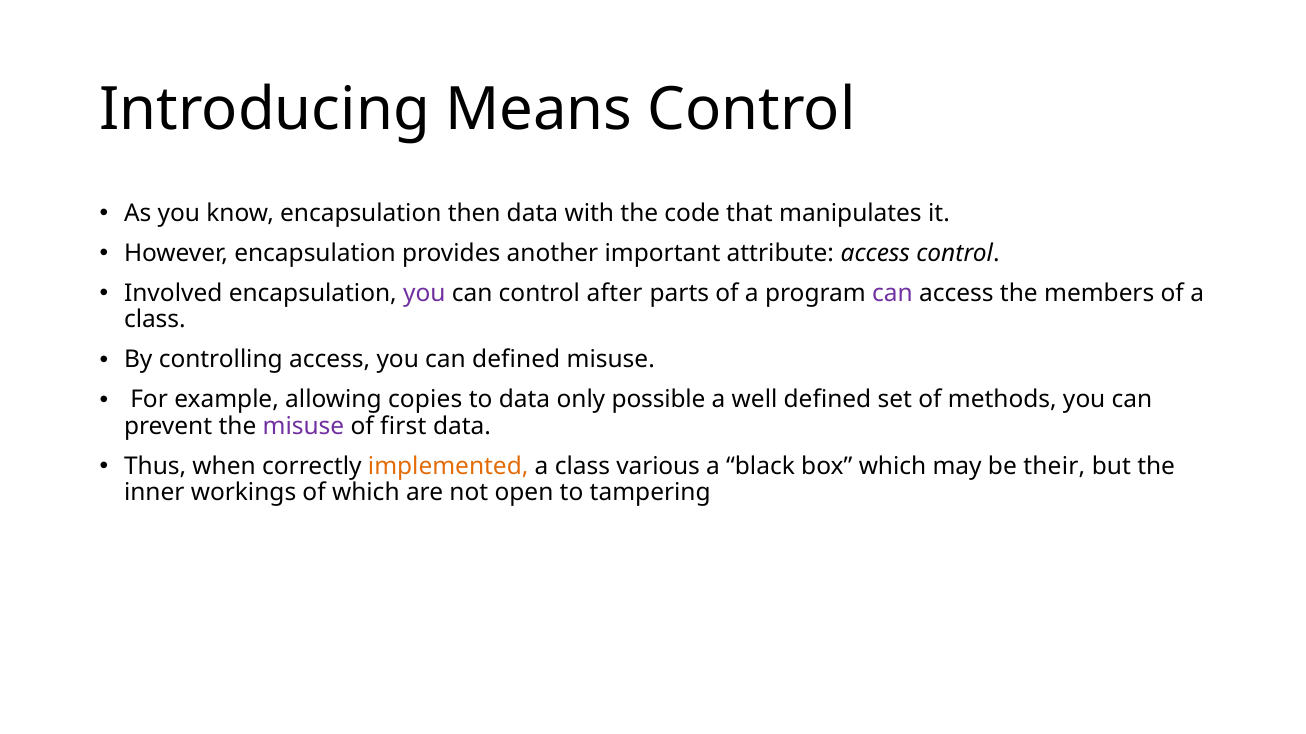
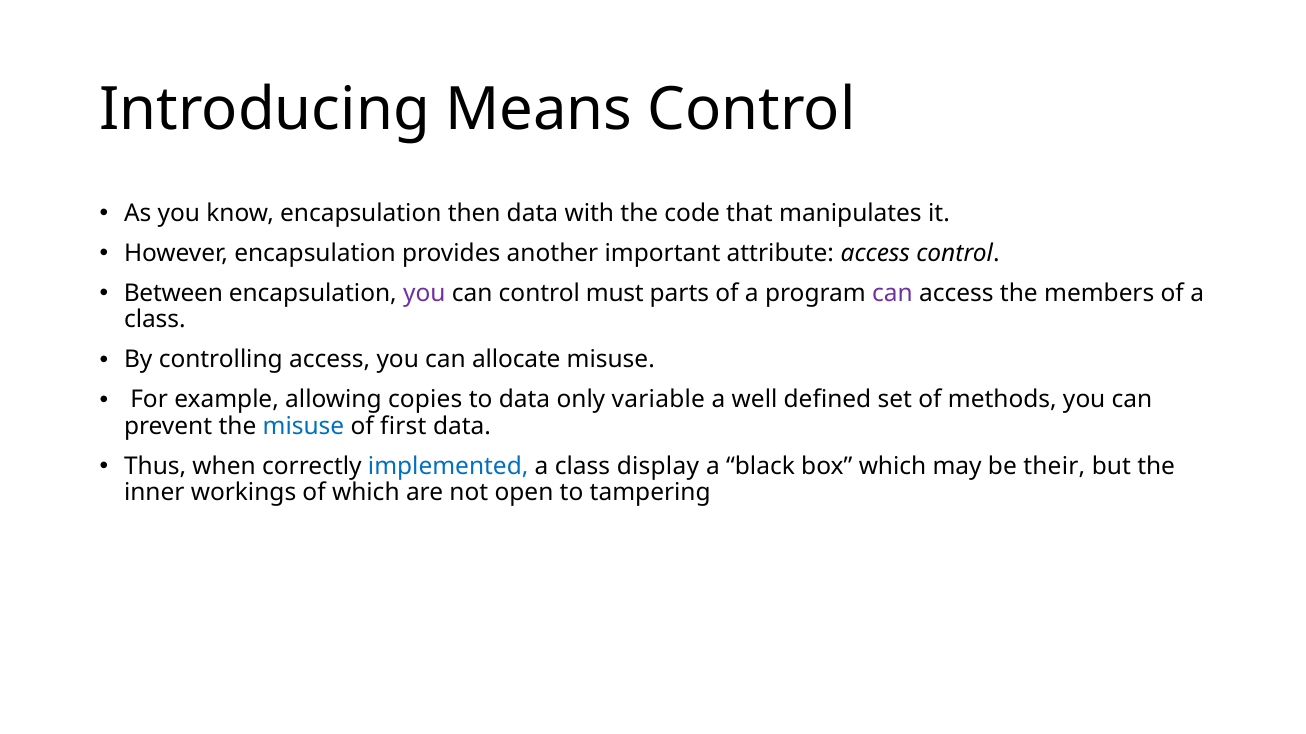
Involved: Involved -> Between
after: after -> must
can defined: defined -> allocate
possible: possible -> variable
misuse at (303, 427) colour: purple -> blue
implemented colour: orange -> blue
various: various -> display
